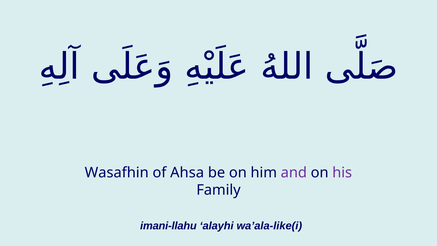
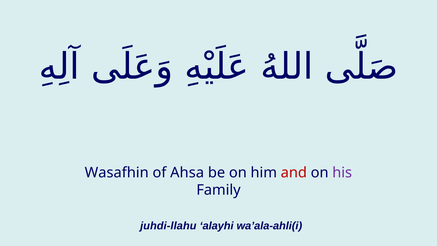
and colour: purple -> red
imani-llahu: imani-llahu -> juhdi-llahu
wa’ala-like(i: wa’ala-like(i -> wa’ala-ahli(i
